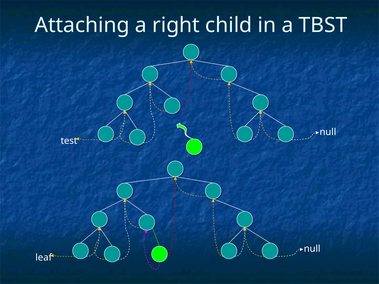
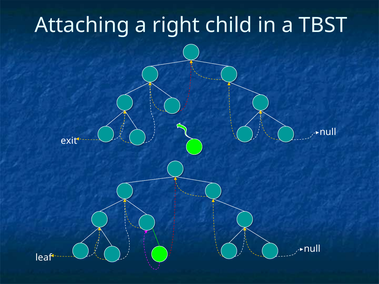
test: test -> exit
